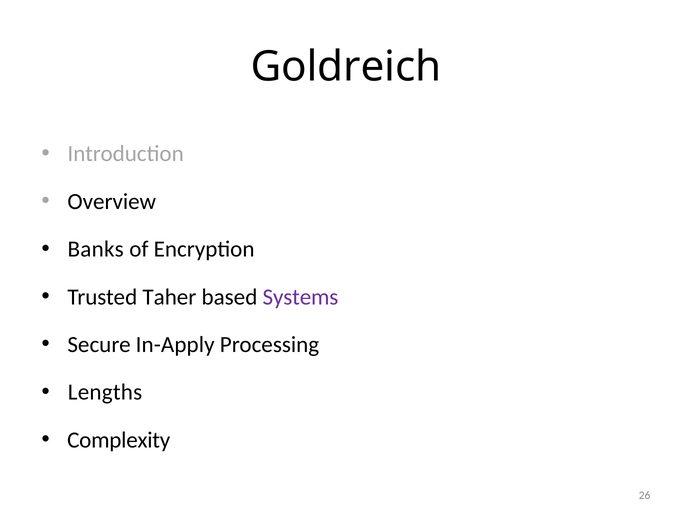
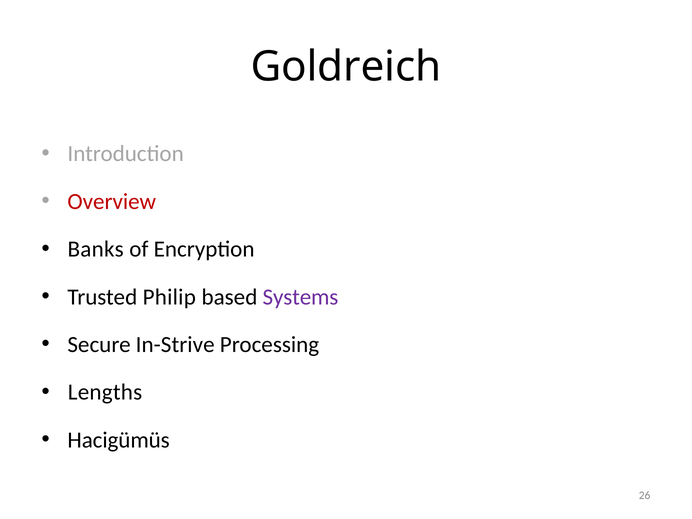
Overview colour: black -> red
Taher: Taher -> Philip
In-Apply: In-Apply -> In-Strive
Complexity: Complexity -> Hacigümüs
